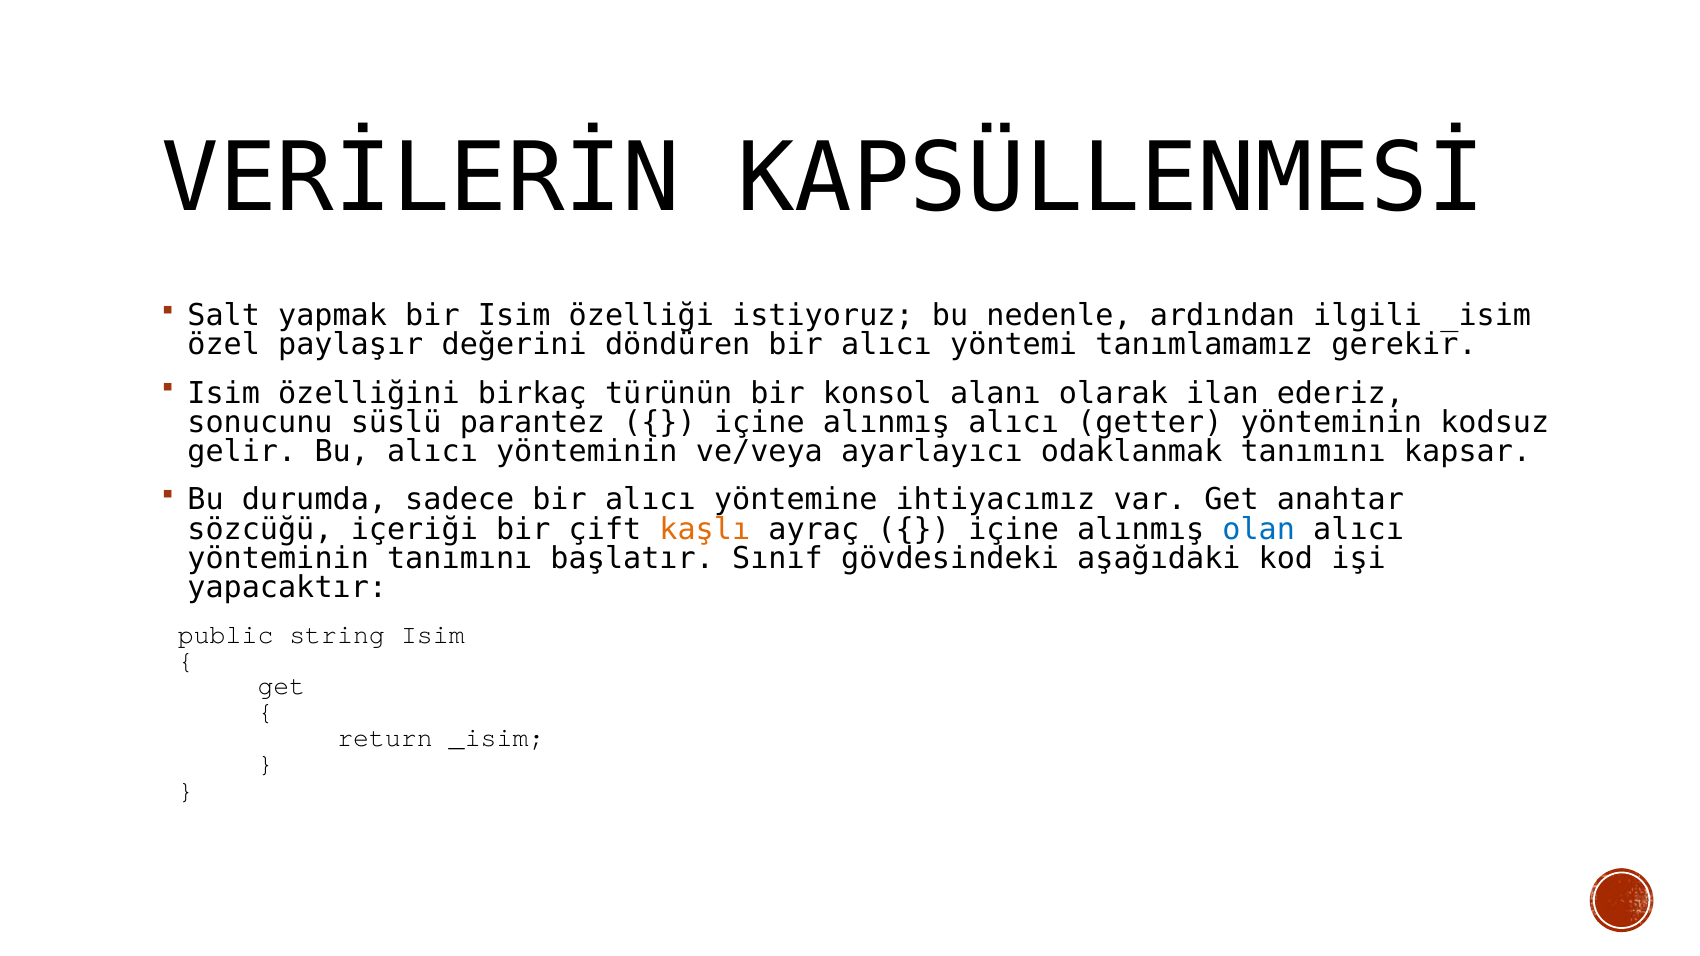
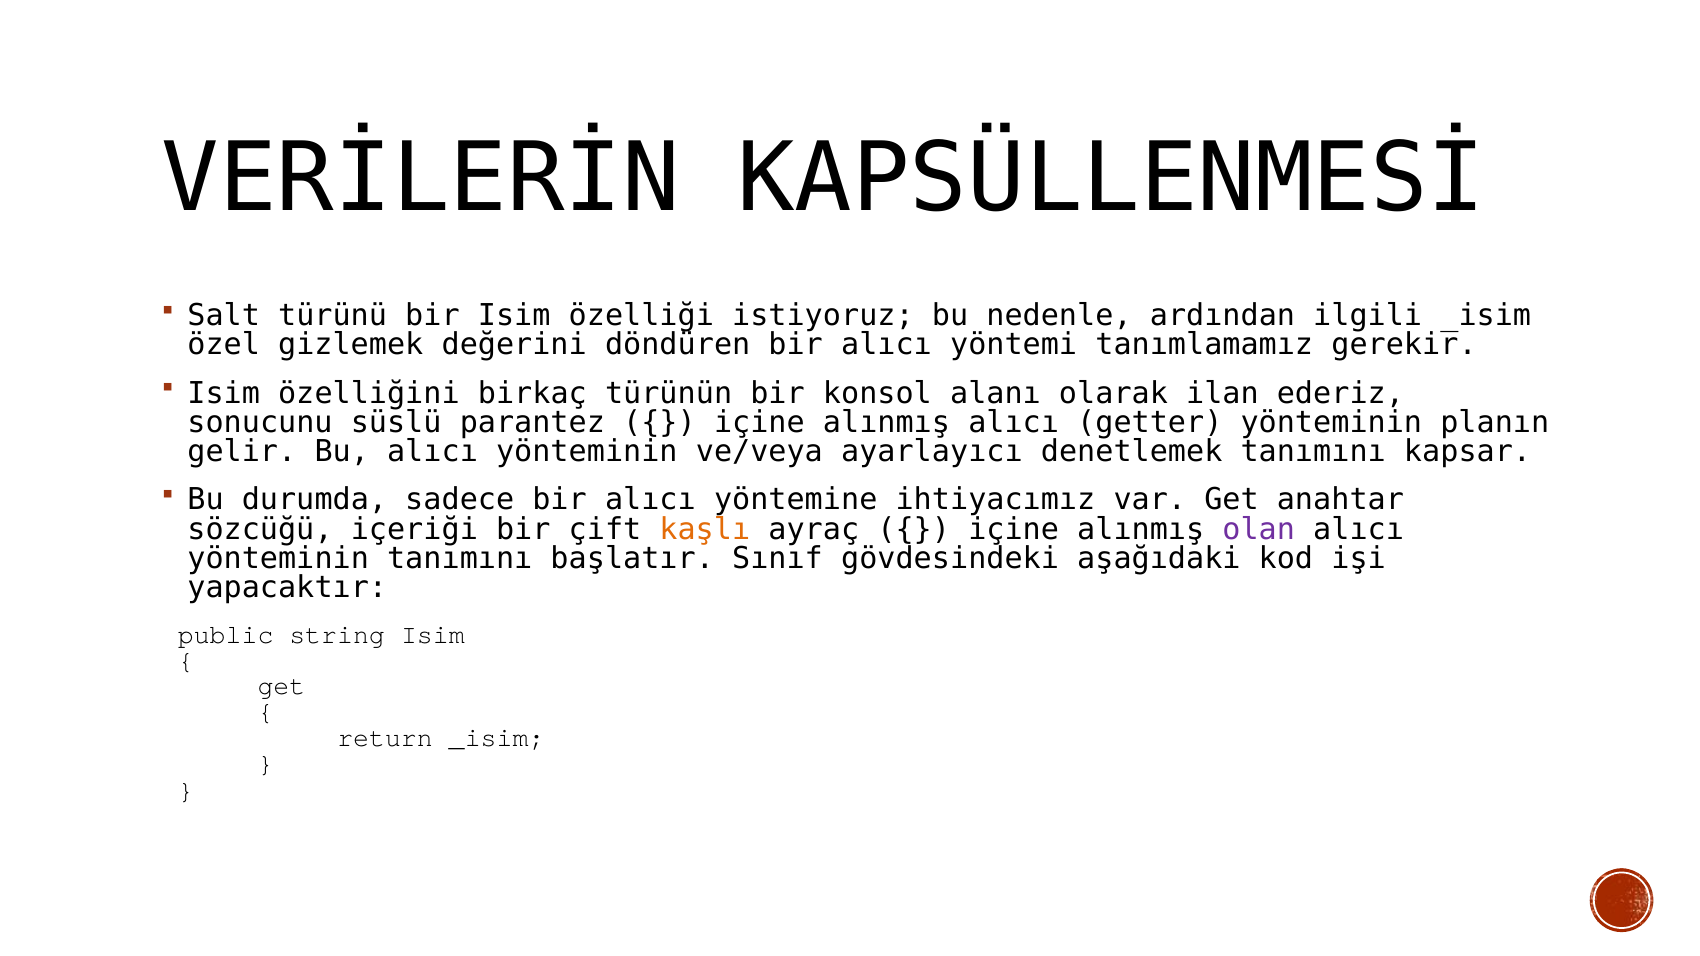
yapmak: yapmak -> türünü
paylaşır: paylaşır -> gizlemek
kodsuz: kodsuz -> planın
odaklanmak: odaklanmak -> denetlemek
olan colour: blue -> purple
